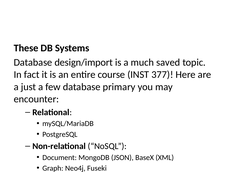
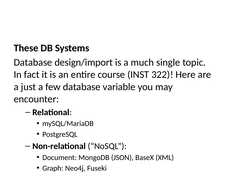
saved: saved -> single
377: 377 -> 322
primary: primary -> variable
